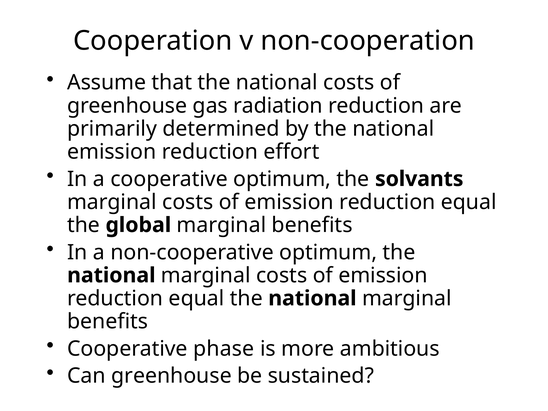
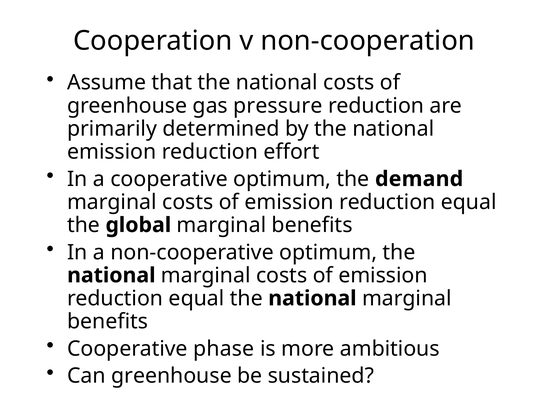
radiation: radiation -> pressure
solvants: solvants -> demand
